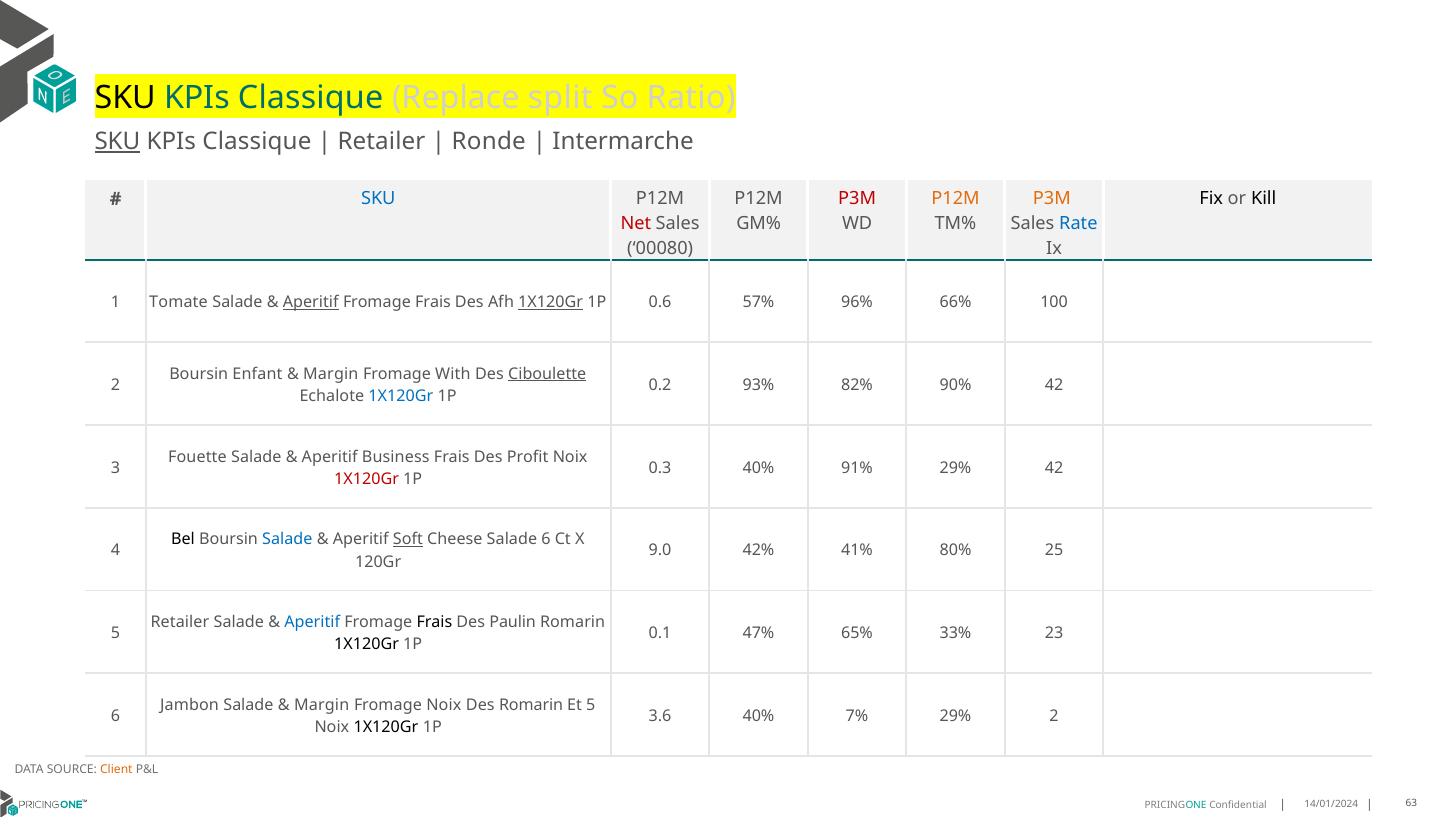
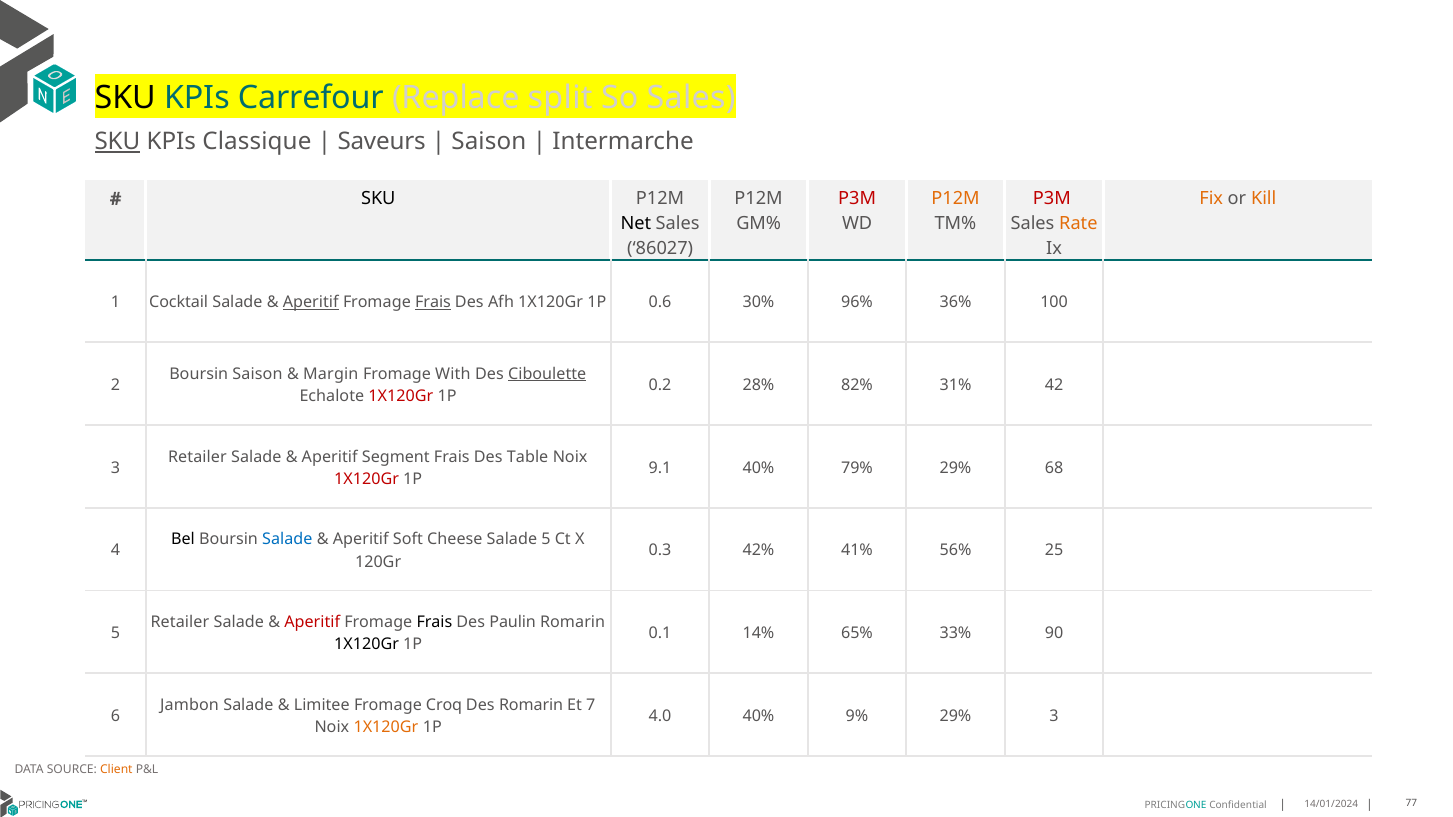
Classique at (311, 98): Classique -> Carrefour
So Ratio: Ratio -> Sales
Retailer at (381, 142): Retailer -> Saveurs
Ronde at (489, 142): Ronde -> Saison
P3M at (1052, 199) colour: orange -> red
Fix colour: black -> orange
Kill colour: black -> orange
SKU at (378, 199) colour: blue -> black
Net colour: red -> black
Rate colour: blue -> orange
00080: 00080 -> 86027
Tomate: Tomate -> Cocktail
Frais at (433, 303) underline: none -> present
1X120Gr at (551, 303) underline: present -> none
57%: 57% -> 30%
66%: 66% -> 36%
Boursin Enfant: Enfant -> Saison
93%: 93% -> 28%
90%: 90% -> 31%
1X120Gr at (401, 396) colour: blue -> red
Fouette at (197, 457): Fouette -> Retailer
Business: Business -> Segment
Profit: Profit -> Table
0.3: 0.3 -> 9.1
91%: 91% -> 79%
29% 42: 42 -> 68
Soft underline: present -> none
Salade 6: 6 -> 5
9.0: 9.0 -> 0.3
80%: 80% -> 56%
Aperitif at (312, 622) colour: blue -> red
47%: 47% -> 14%
23: 23 -> 90
Margin at (322, 705): Margin -> Limitee
Fromage Noix: Noix -> Croq
Et 5: 5 -> 7
3.6: 3.6 -> 4.0
7%: 7% -> 9%
29% 2: 2 -> 3
1X120Gr at (386, 727) colour: black -> orange
63: 63 -> 77
